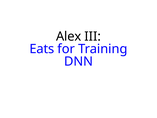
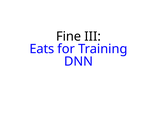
Alex: Alex -> Fine
